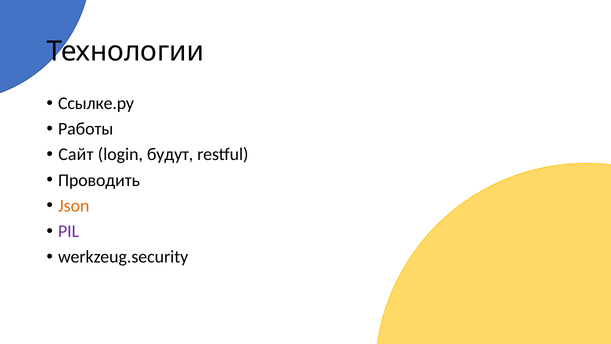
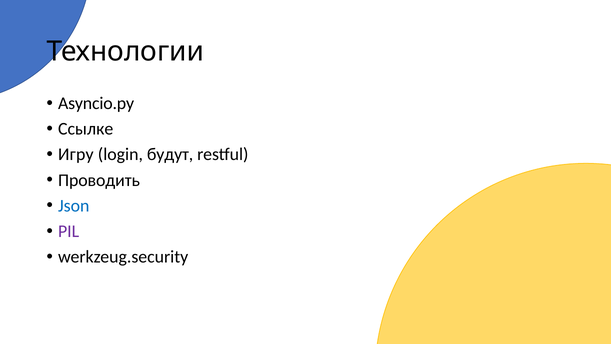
Ссылке.py: Ссылке.py -> Asyncio.py
Работы: Работы -> Ссылке
Сайт: Сайт -> Игру
Json colour: orange -> blue
